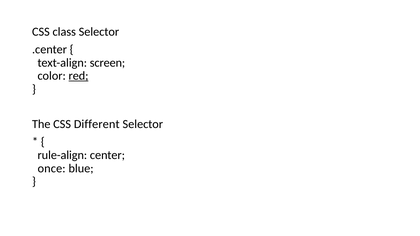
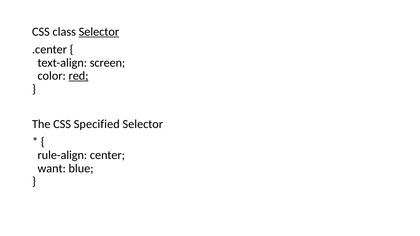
Selector at (99, 32) underline: none -> present
Different: Different -> Specified
once: once -> want
